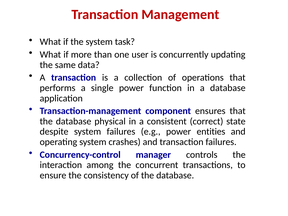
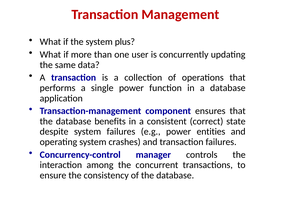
task: task -> plus
physical: physical -> benefits
